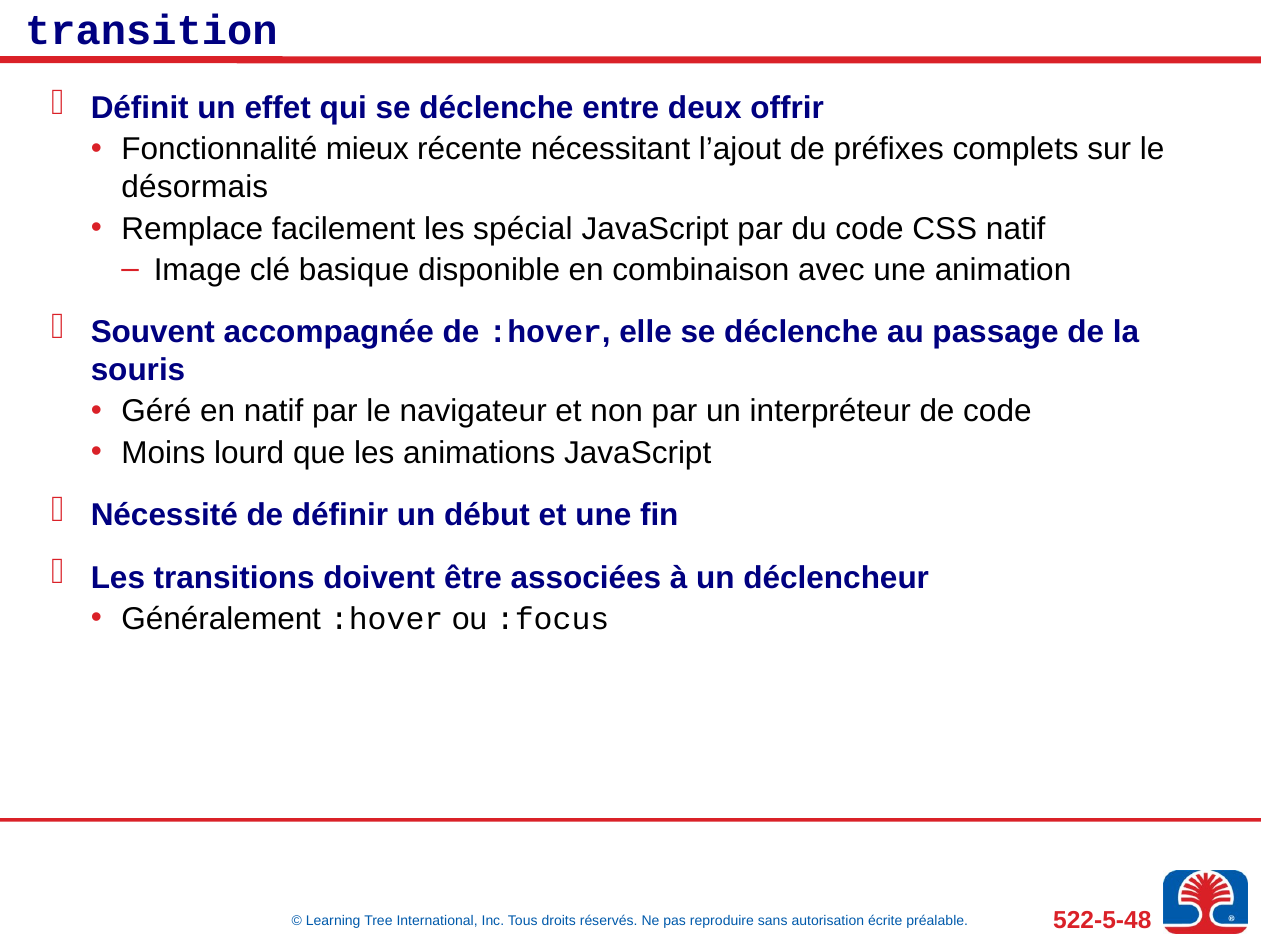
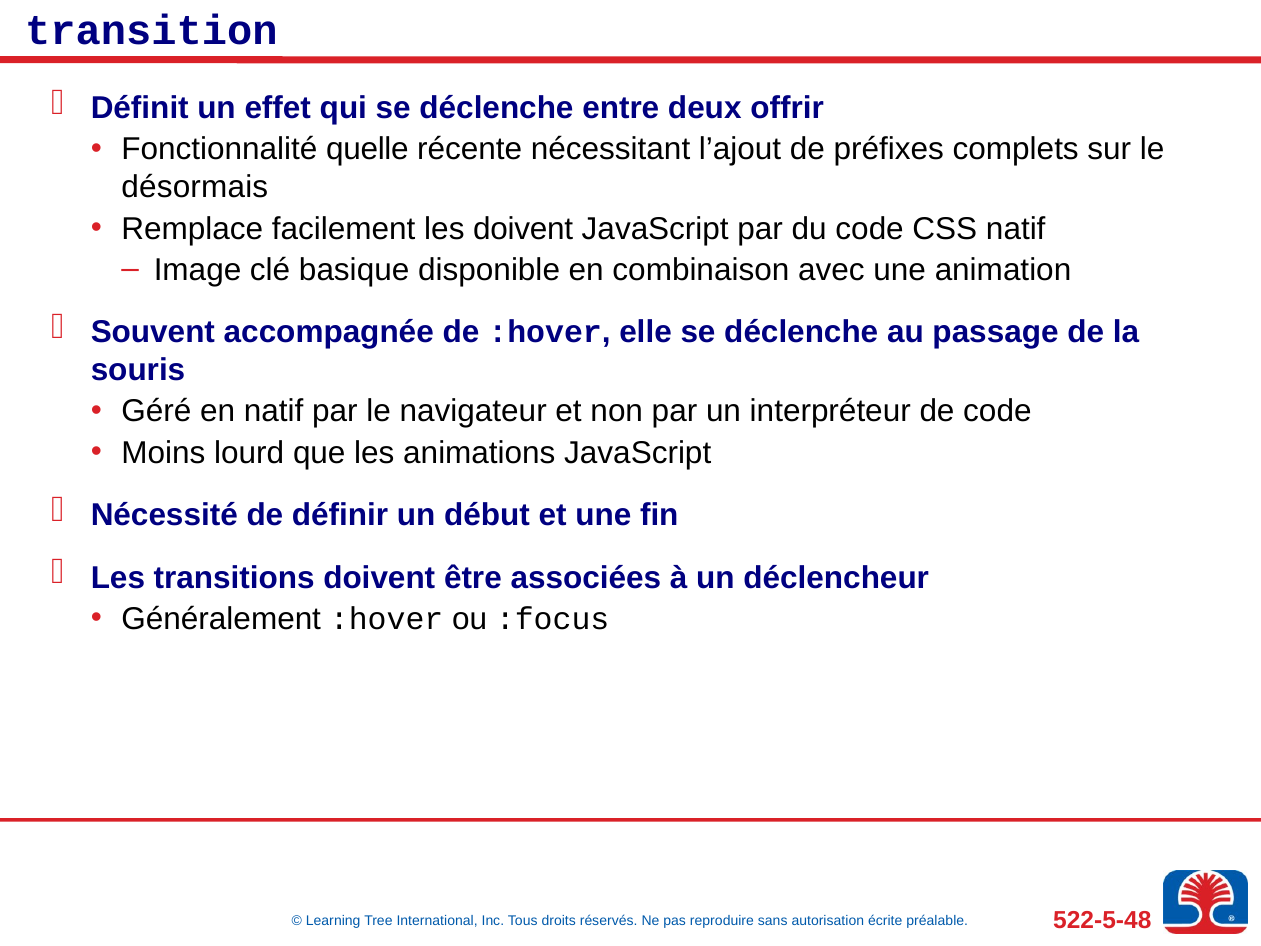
mieux: mieux -> quelle
les spécial: spécial -> doivent
